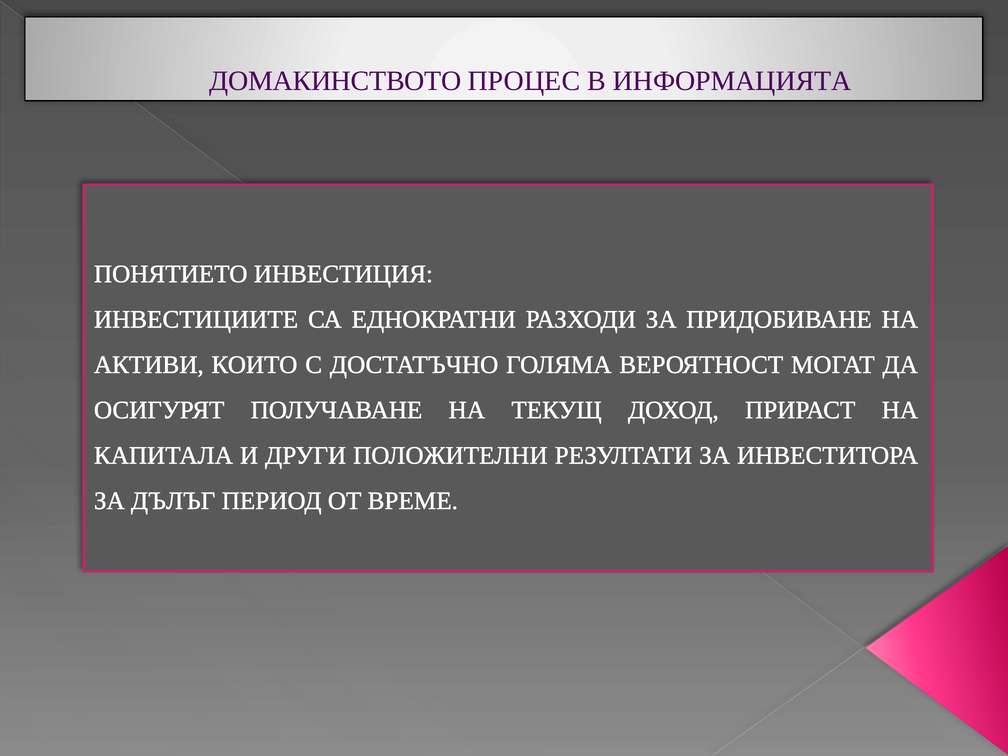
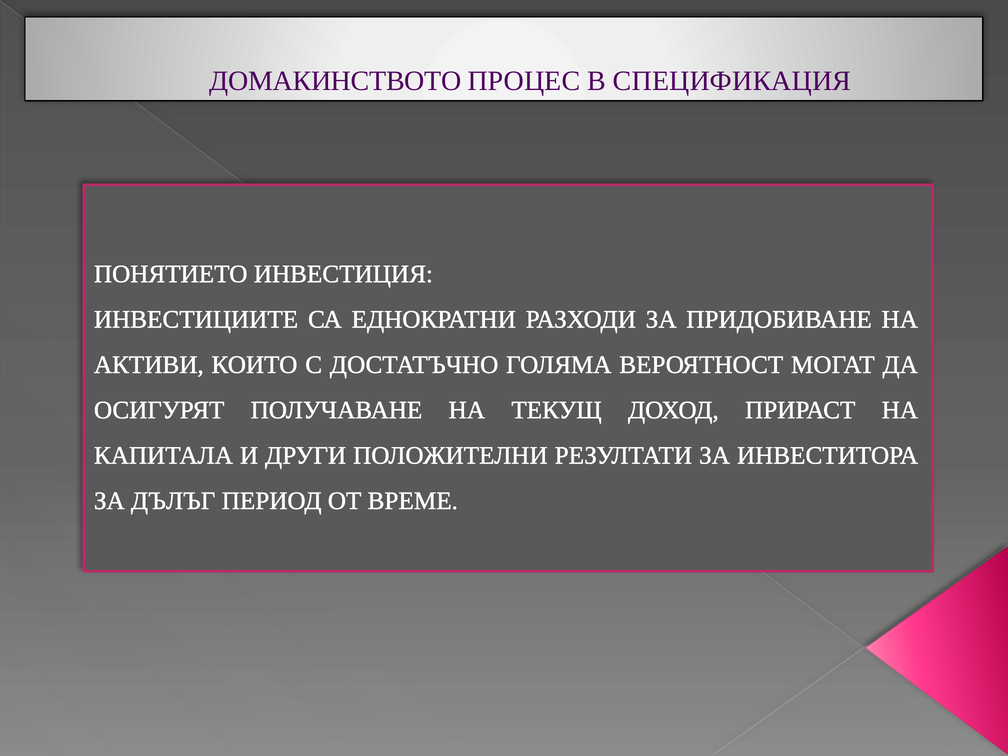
ИНФОРМАЦИЯТА: ИНФОРМАЦИЯТА -> СПЕЦИФИКАЦИЯ
